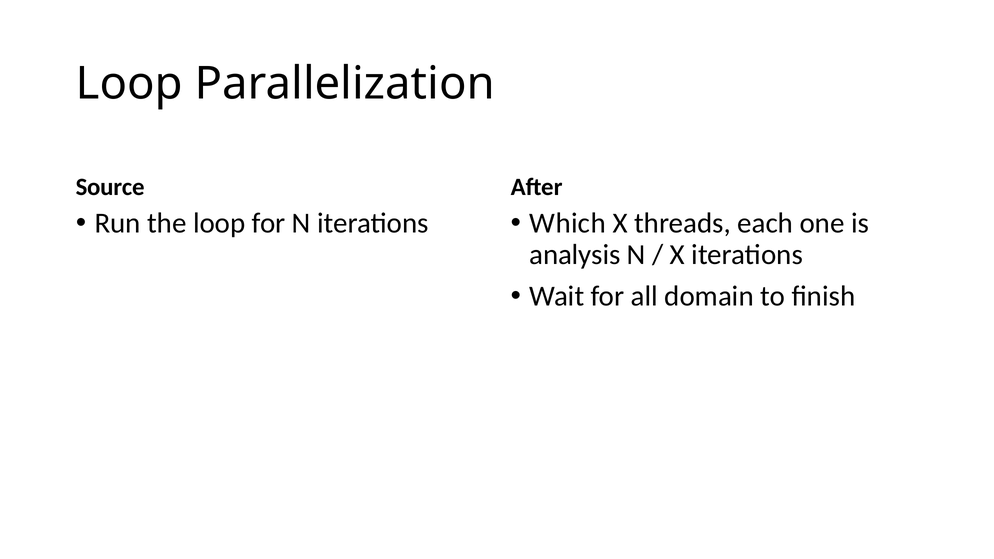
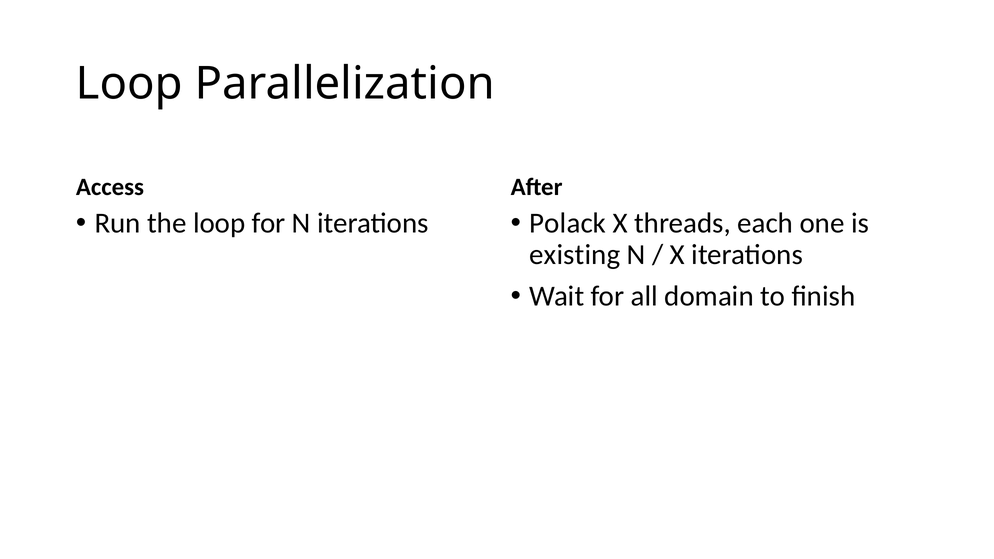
Source: Source -> Access
Which: Which -> Polack
analysis: analysis -> existing
